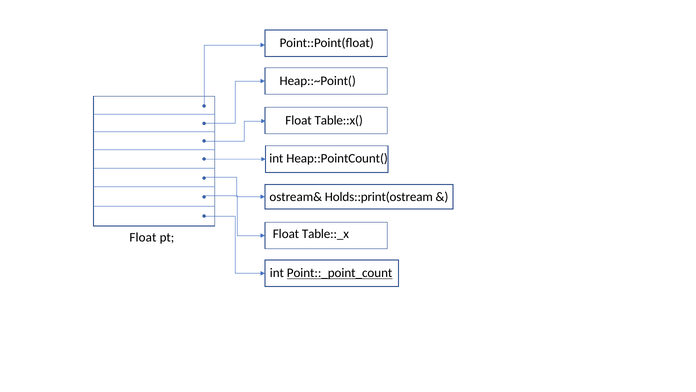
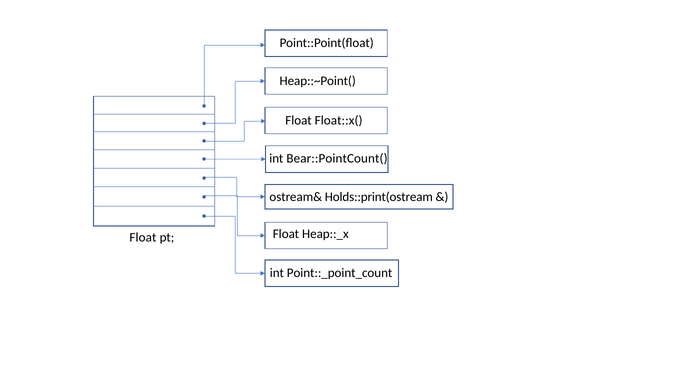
Table::x(: Table::x( -> Float::x(
Heap::PointCount(: Heap::PointCount( -> Bear::PointCount(
Table::_x: Table::_x -> Heap::_x
Point::_point_count underline: present -> none
